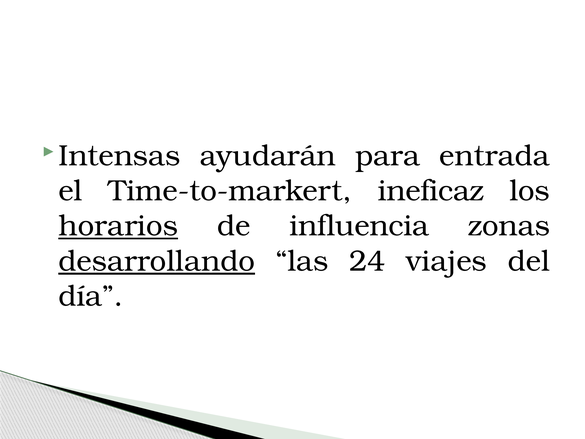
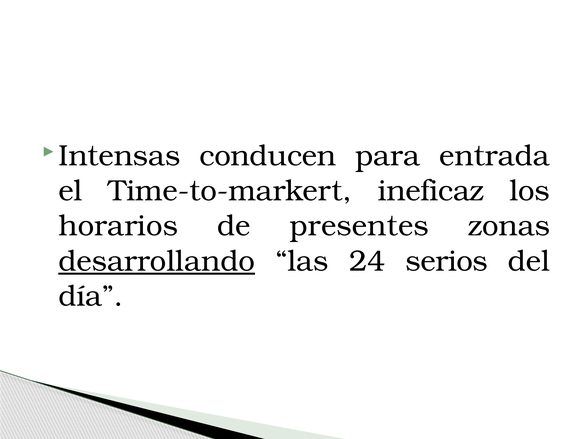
ayudarán: ayudarán -> conducen
horarios underline: present -> none
influencia: influencia -> presentes
viajes: viajes -> serios
